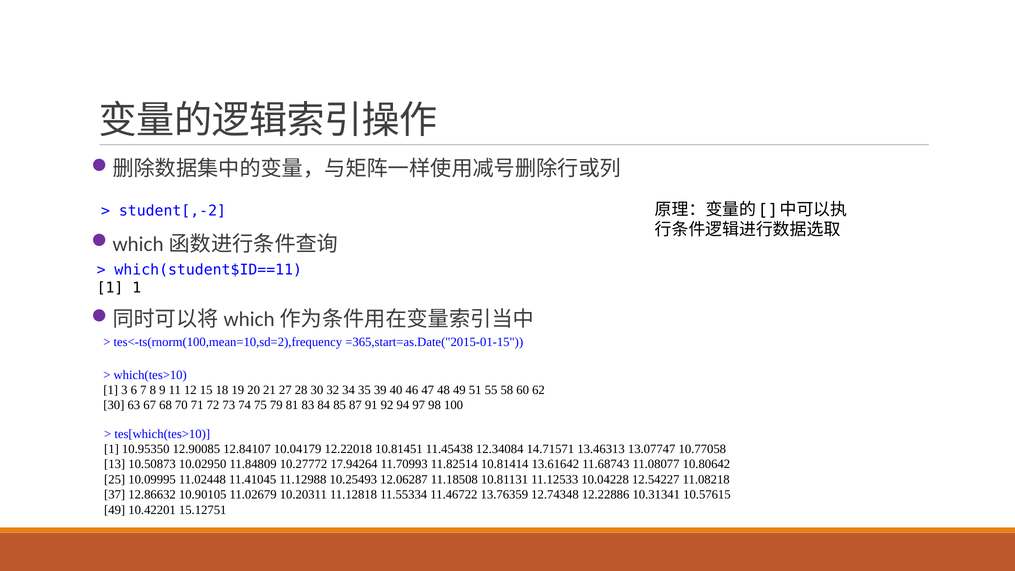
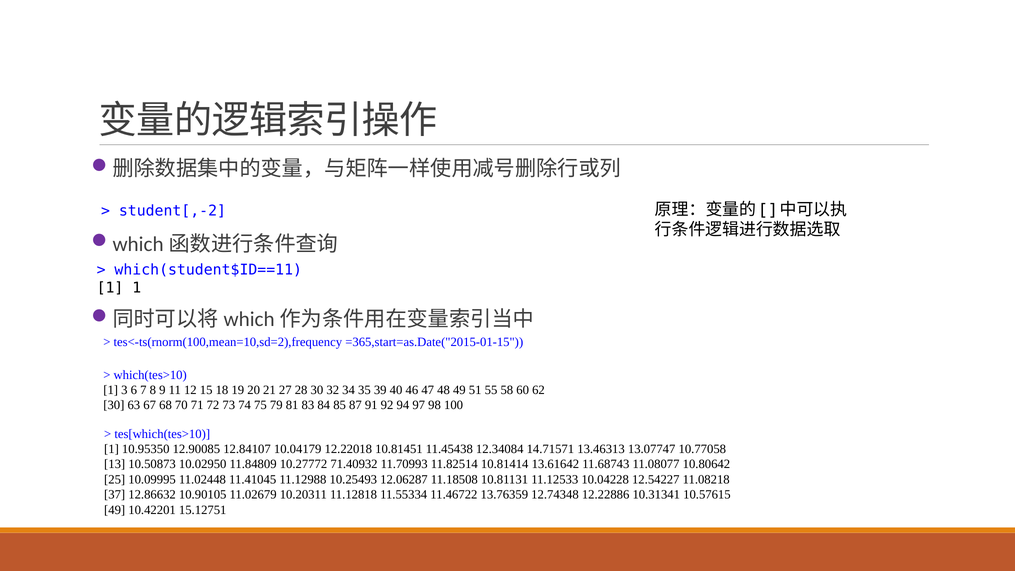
17.94264: 17.94264 -> 71.40932
